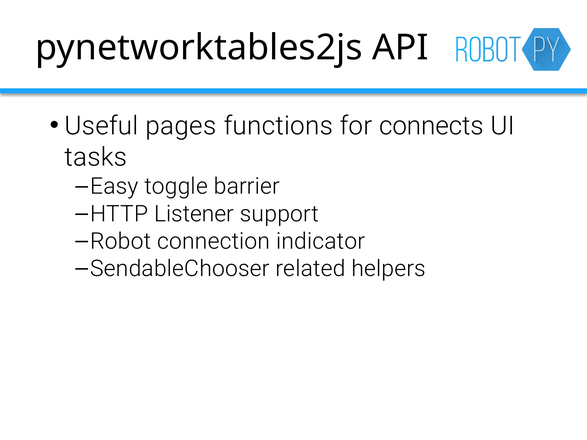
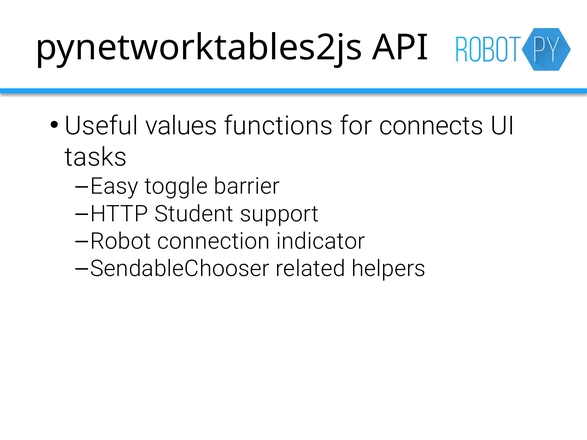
pages: pages -> values
Listener: Listener -> Student
